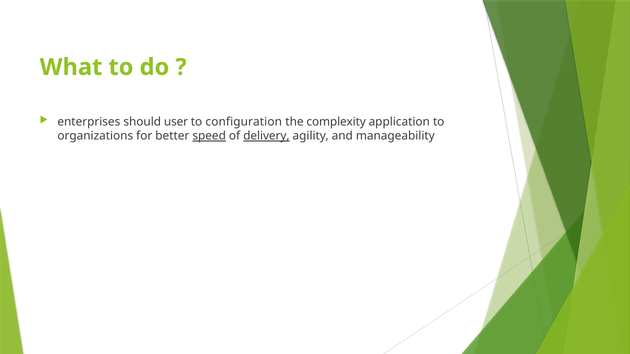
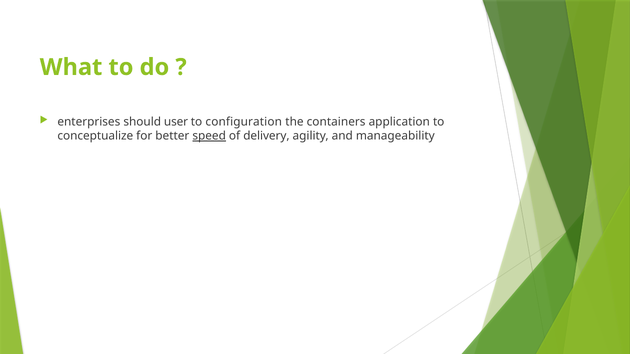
complexity: complexity -> containers
organizations: organizations -> conceptualize
delivery underline: present -> none
